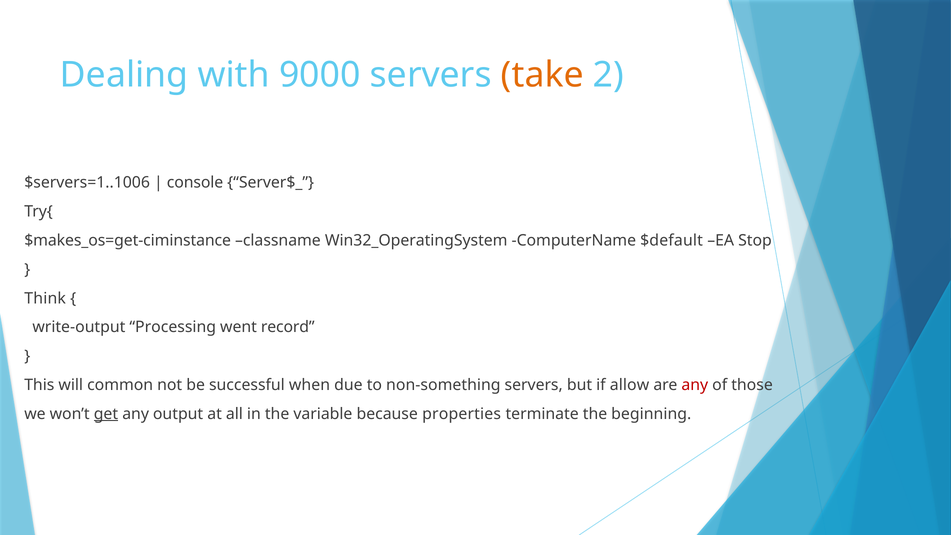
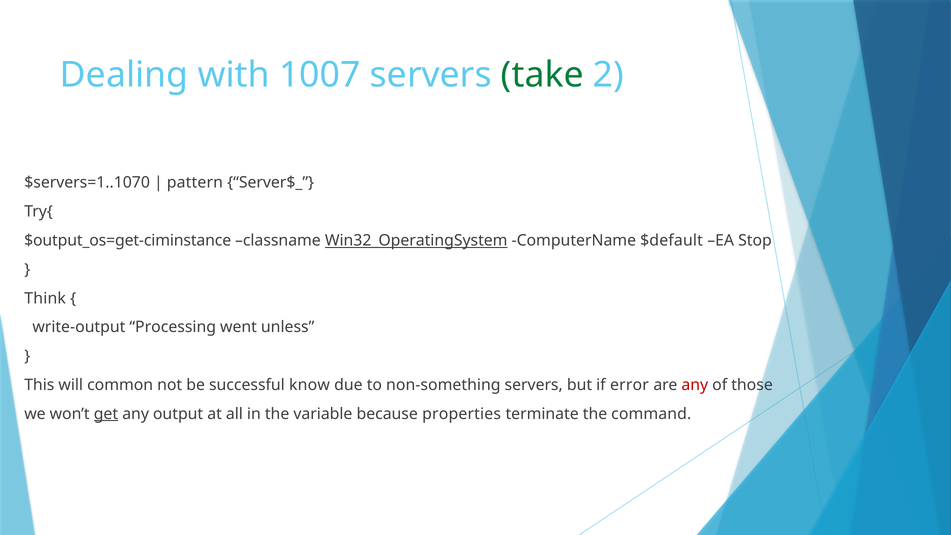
9000: 9000 -> 1007
take colour: orange -> green
$servers=1..1006: $servers=1..1006 -> $servers=1..1070
console: console -> pattern
$makes_os=get-ciminstance: $makes_os=get-ciminstance -> $output_os=get-ciminstance
Win32_OperatingSystem underline: none -> present
record: record -> unless
when: when -> know
allow: allow -> error
beginning: beginning -> command
